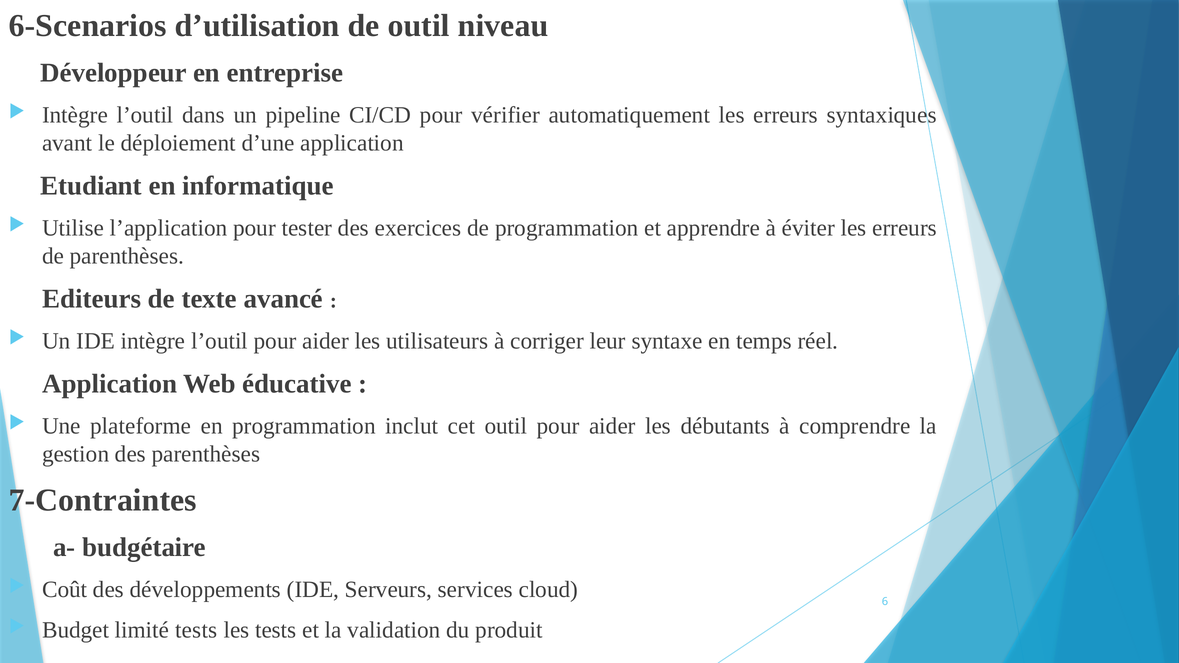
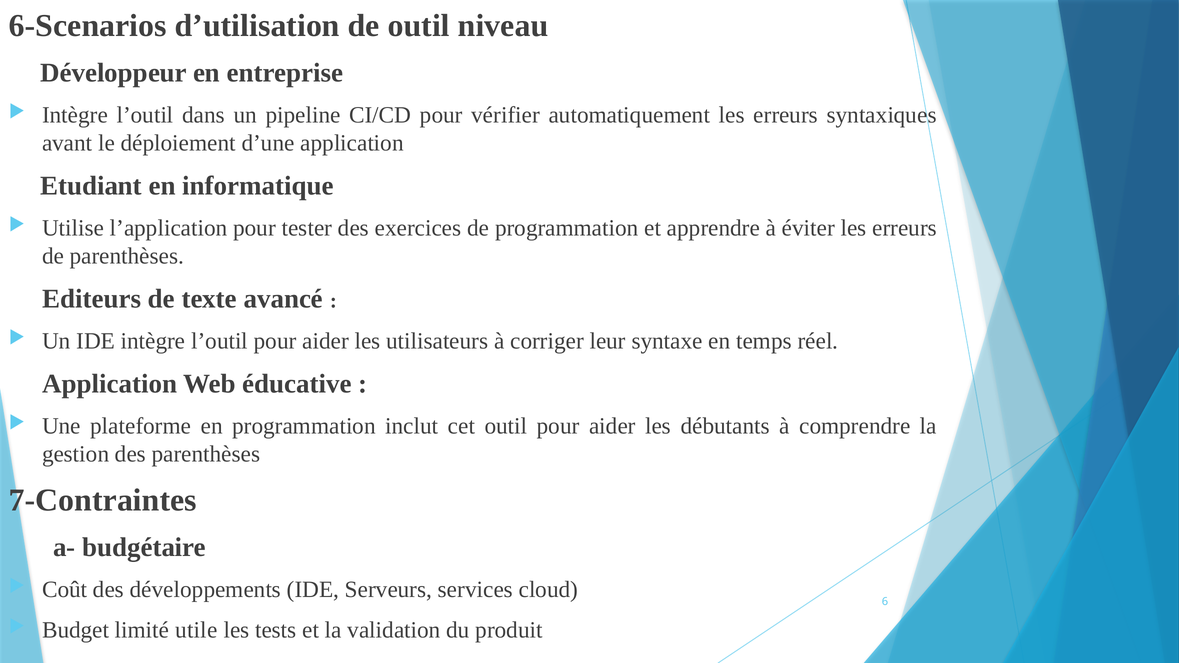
limité tests: tests -> utile
